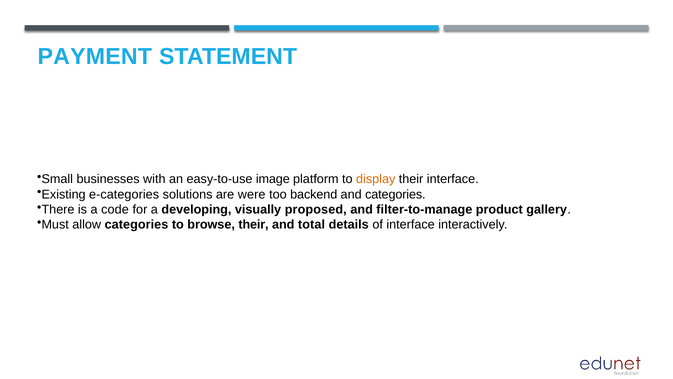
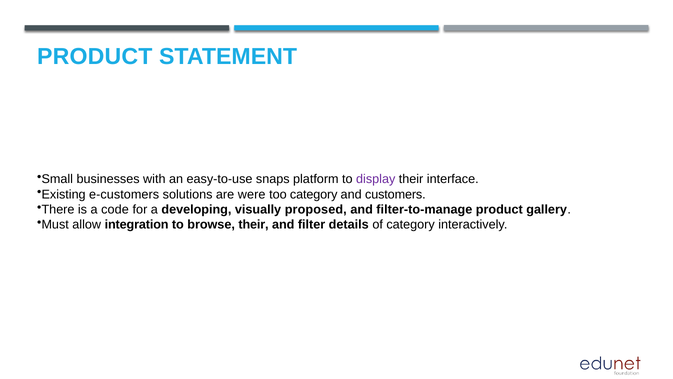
PAYMENT at (95, 57): PAYMENT -> PRODUCT
image: image -> snaps
display colour: orange -> purple
e-categories: e-categories -> e-customers
too backend: backend -> category
and categories: categories -> customers
allow categories: categories -> integration
total: total -> filter
of interface: interface -> category
